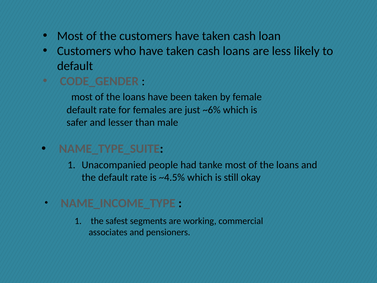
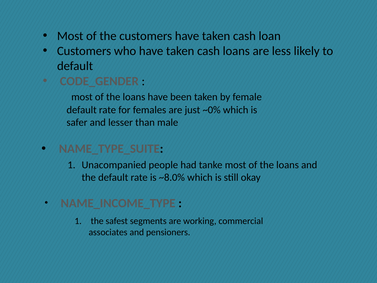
~6%: ~6% -> ~0%
~4.5%: ~4.5% -> ~8.0%
